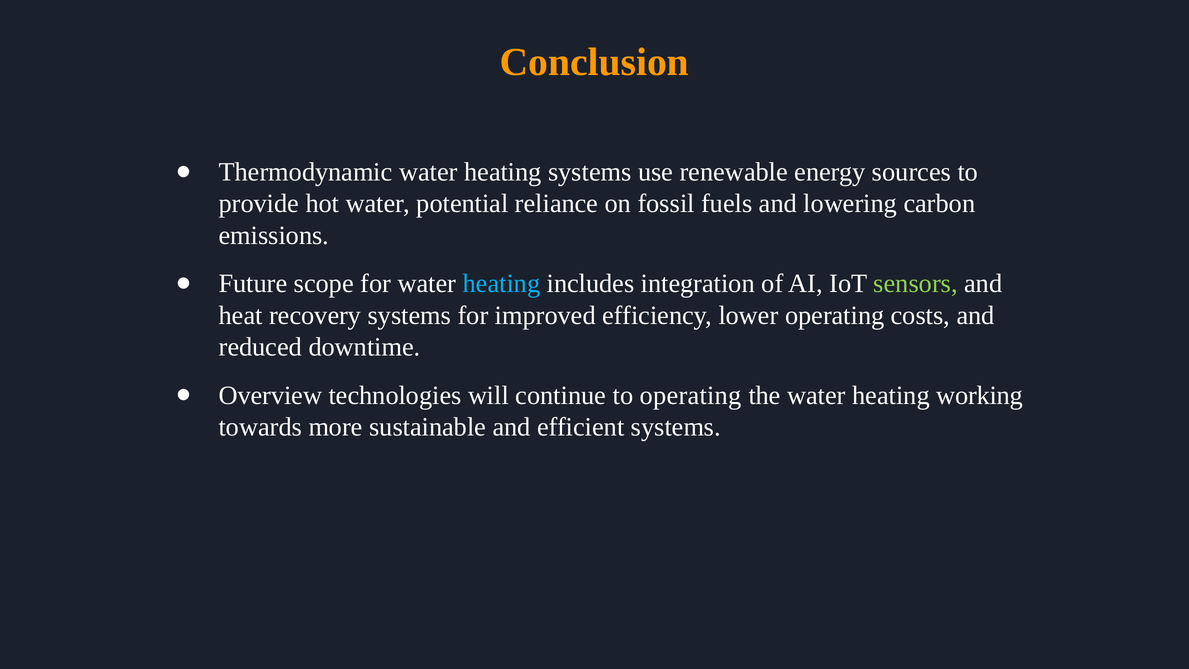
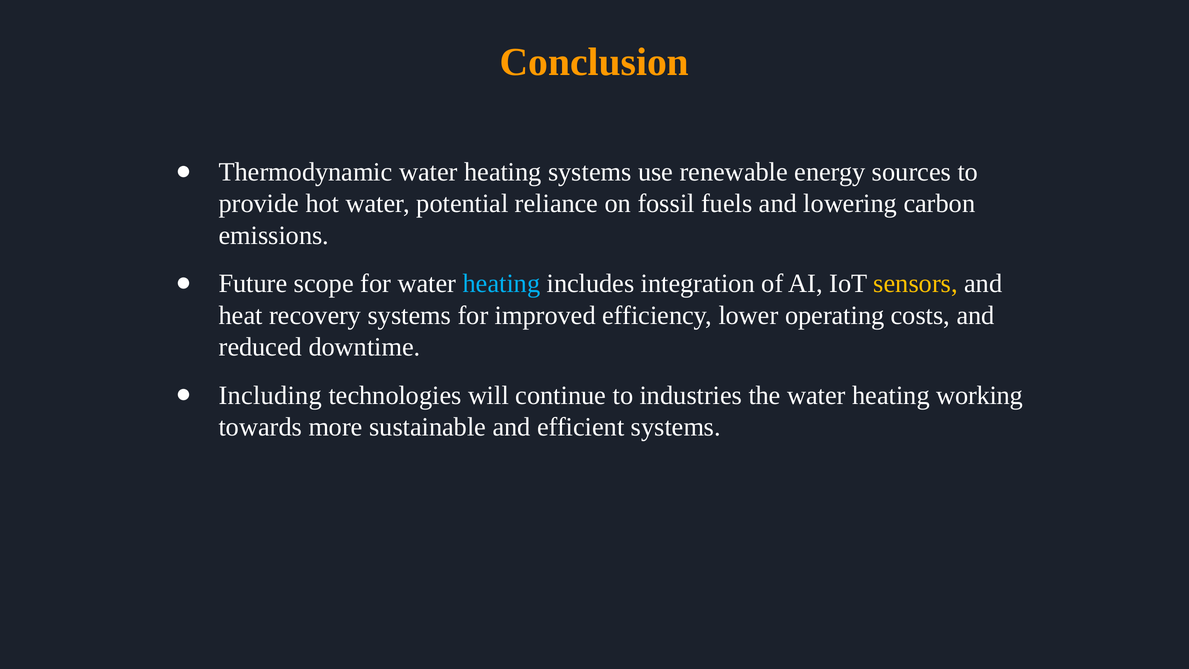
sensors colour: light green -> yellow
Overview: Overview -> Including
to operating: operating -> industries
